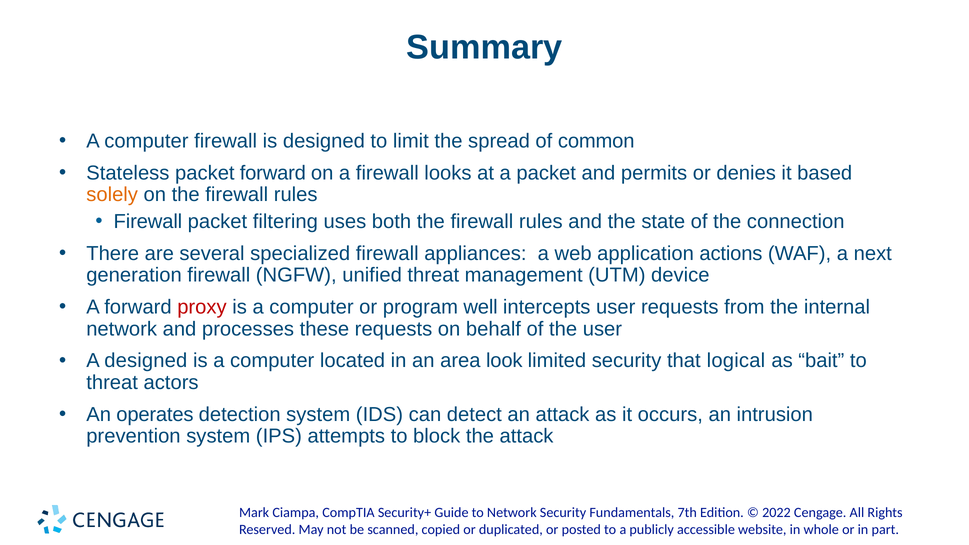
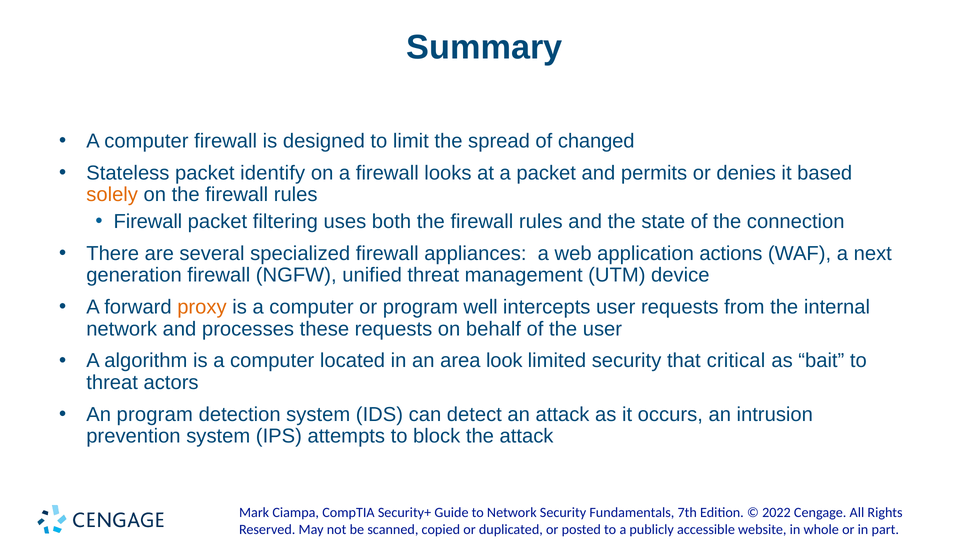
common: common -> changed
packet forward: forward -> identify
proxy colour: red -> orange
A designed: designed -> algorithm
logical: logical -> critical
An operates: operates -> program
